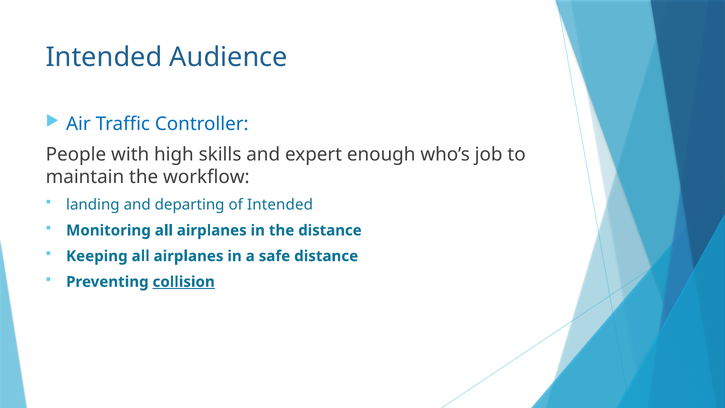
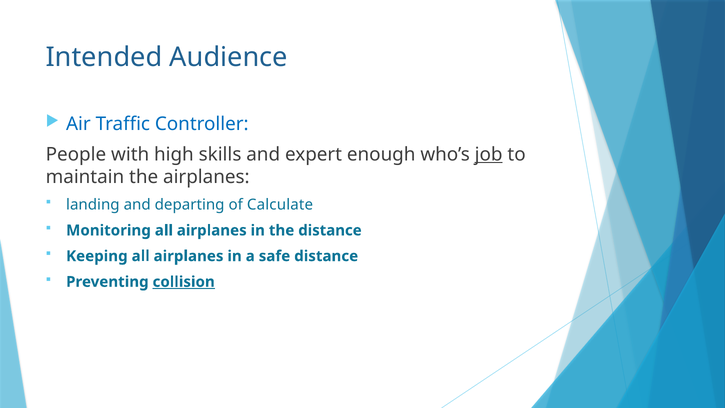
job underline: none -> present
the workflow: workflow -> airplanes
of Intended: Intended -> Calculate
